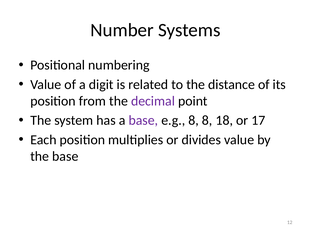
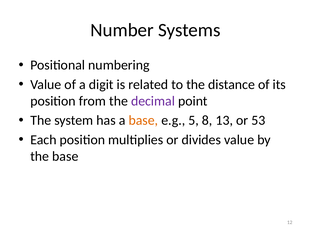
base at (143, 121) colour: purple -> orange
e.g 8: 8 -> 5
18: 18 -> 13
17: 17 -> 53
